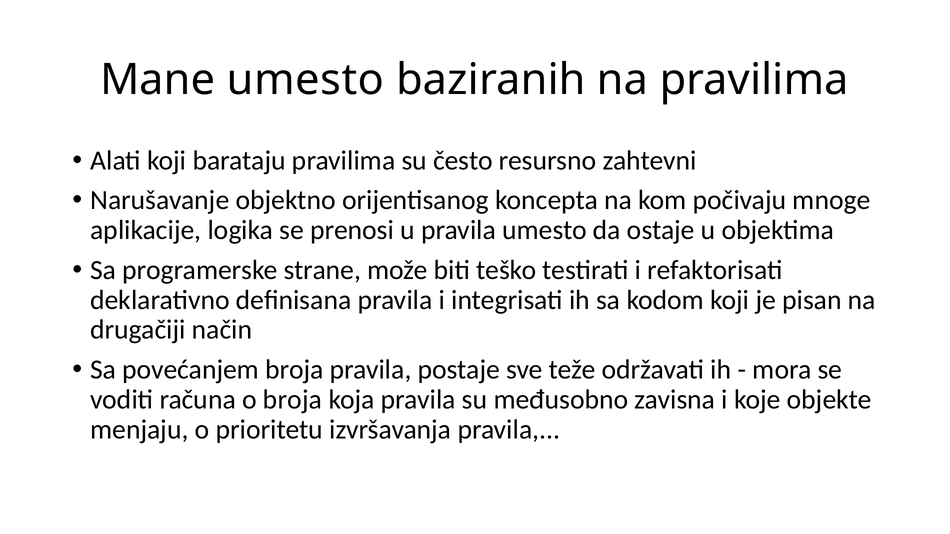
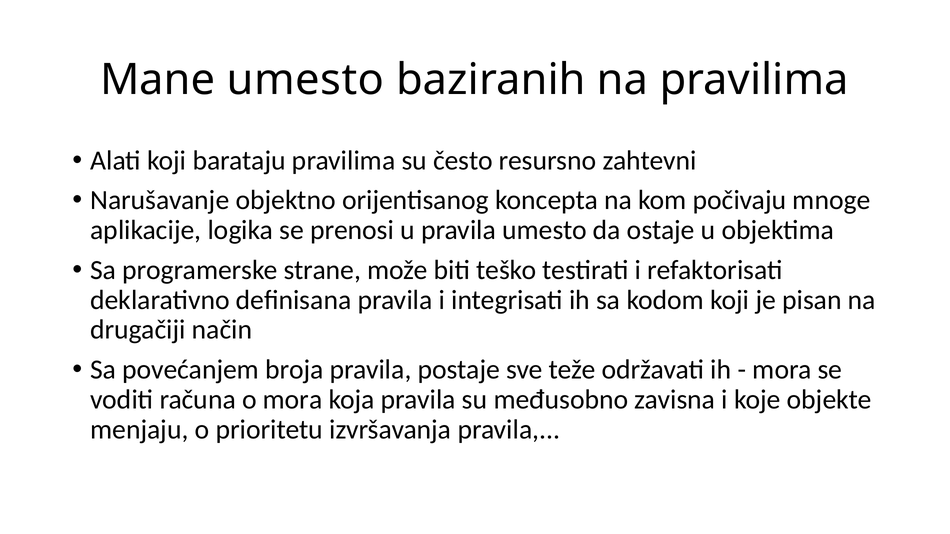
o broja: broja -> mora
